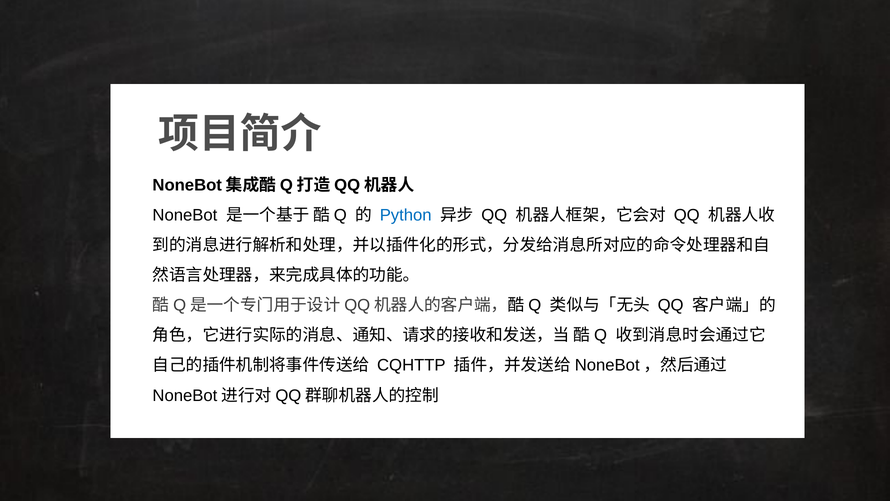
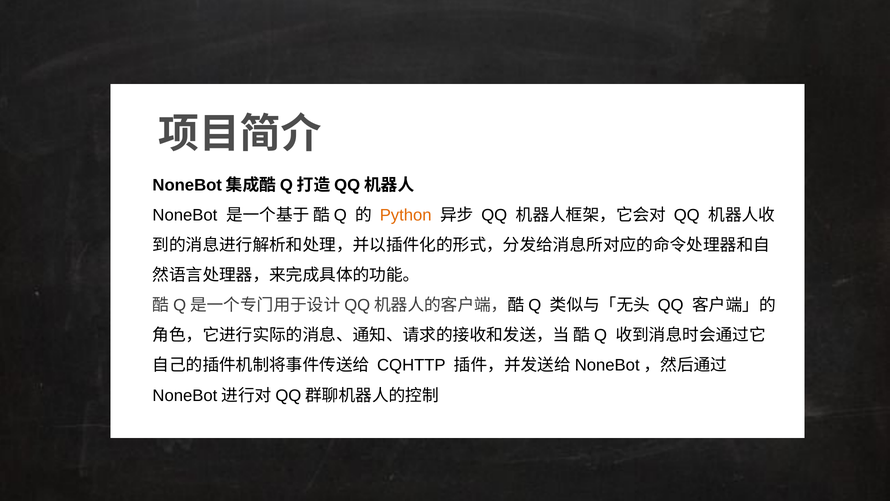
Python colour: blue -> orange
